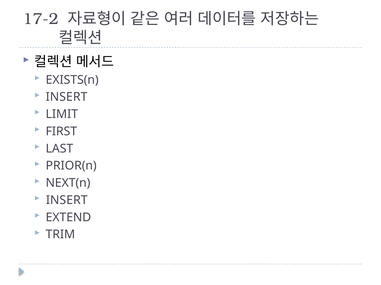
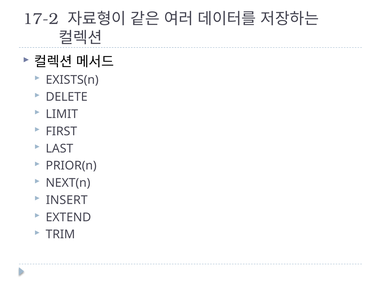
INSERT at (67, 97): INSERT -> DELETE
